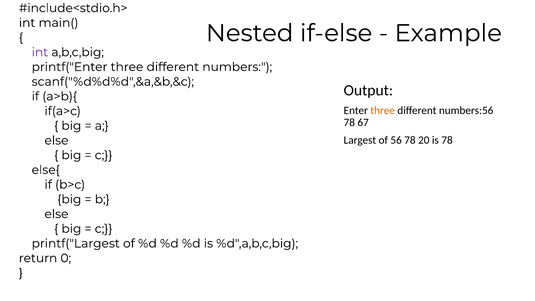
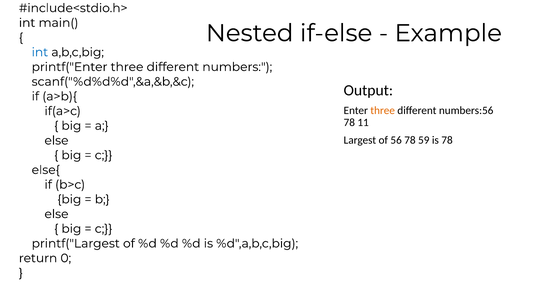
int at (40, 52) colour: purple -> blue
67: 67 -> 11
20: 20 -> 59
